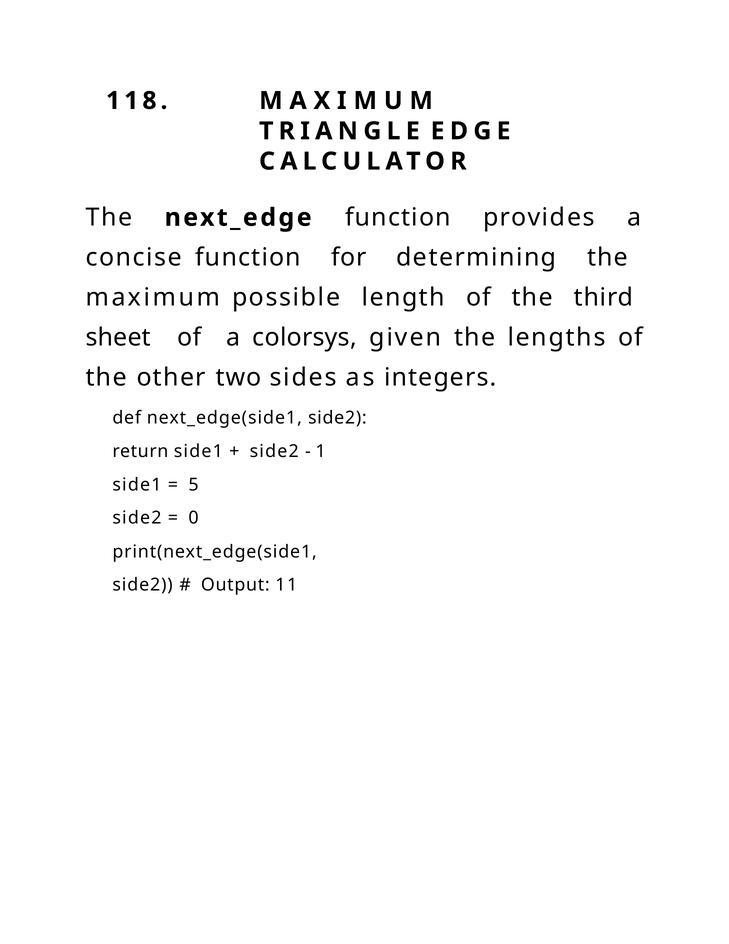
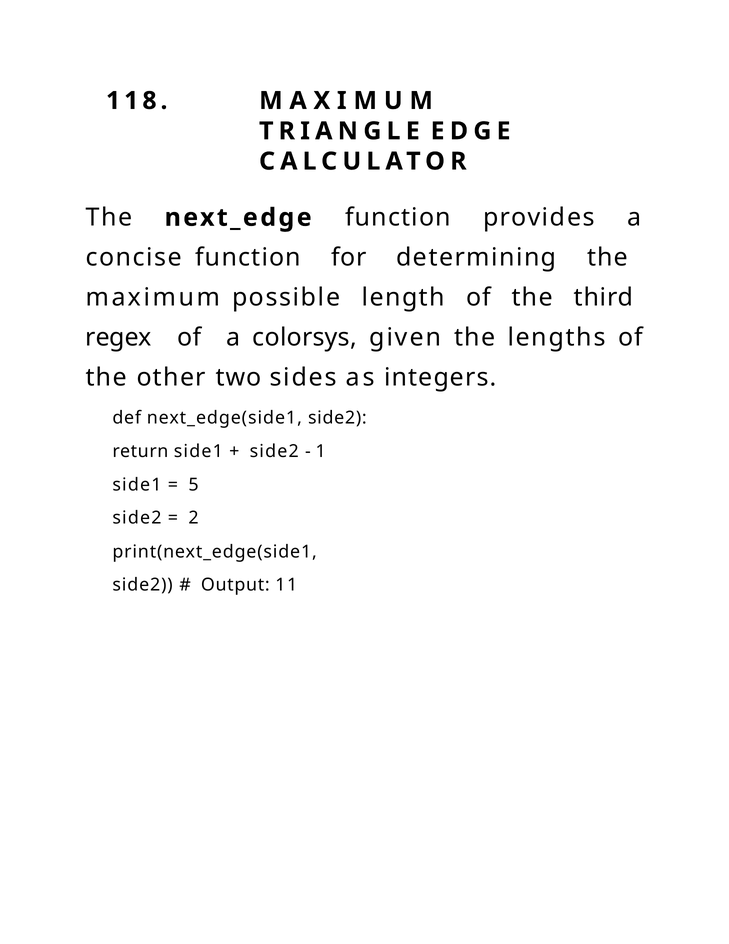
sheet: sheet -> regex
0: 0 -> 2
